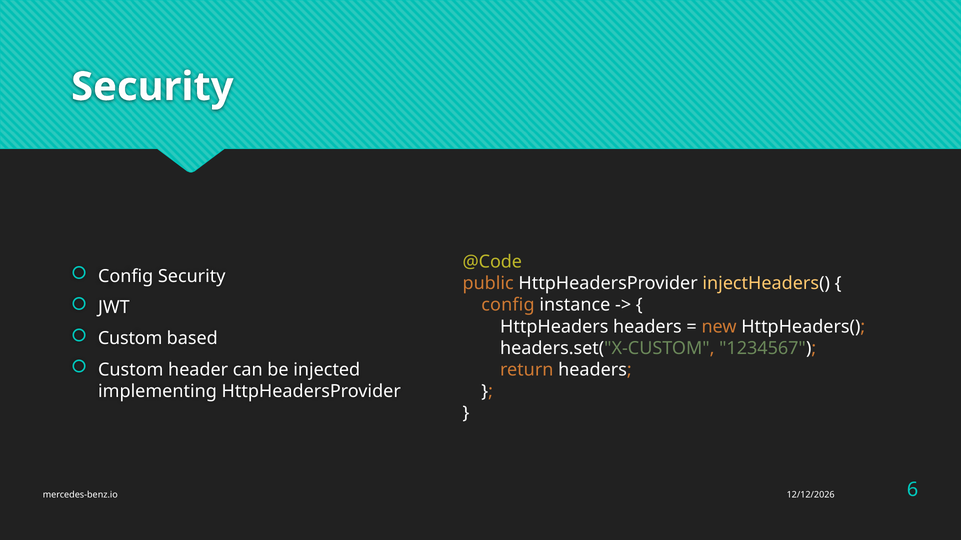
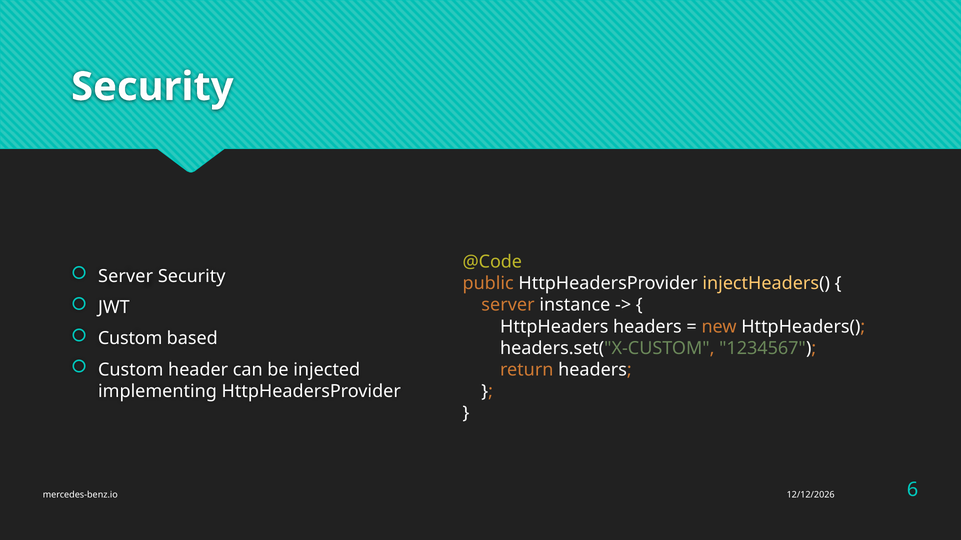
Config at (126, 276): Config -> Server
config at (508, 305): config -> server
